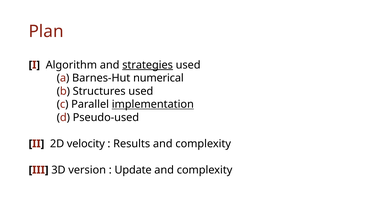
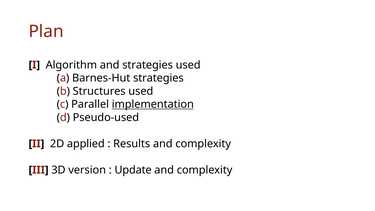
strategies at (148, 65) underline: present -> none
Barnes-Hut numerical: numerical -> strategies
velocity: velocity -> applied
